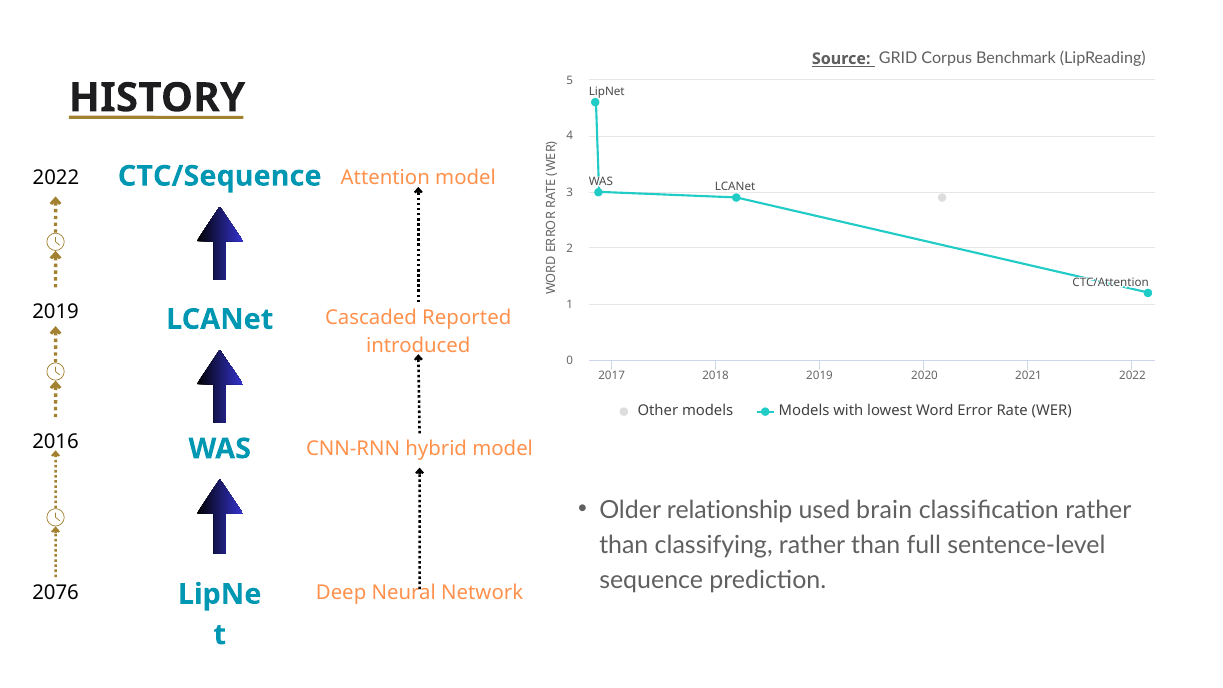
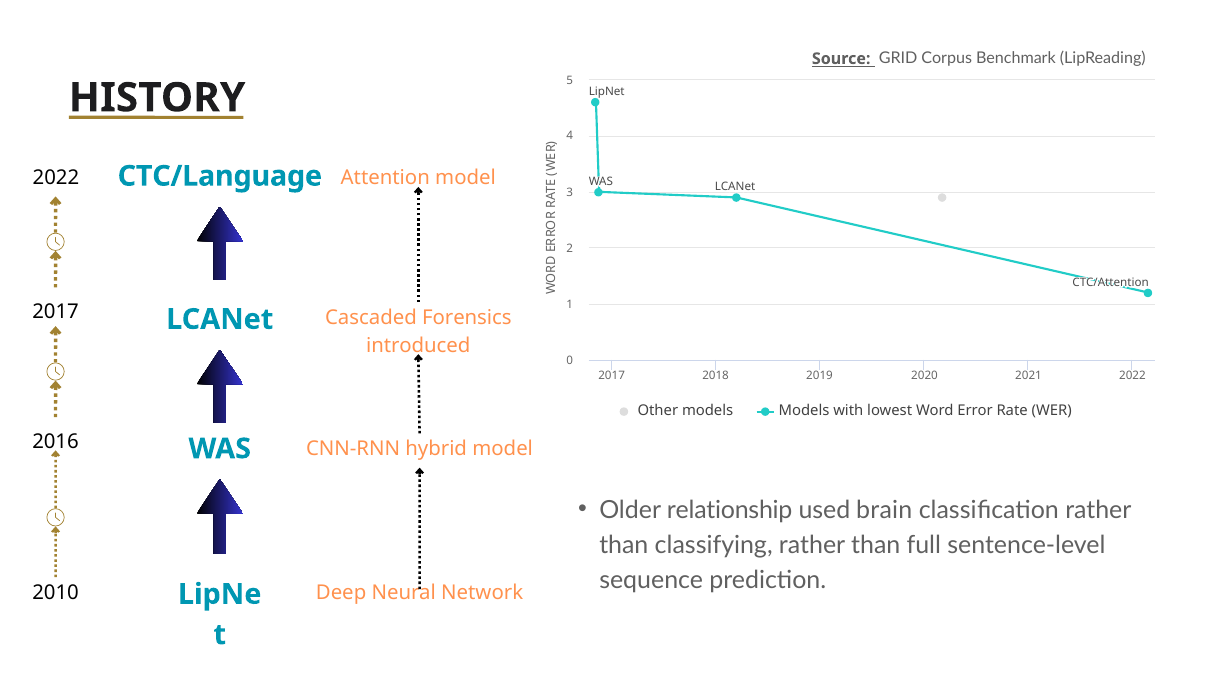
CTC/Sequence: CTC/Sequence -> CTC/Language
2019 at (56, 312): 2019 -> 2017
Reported: Reported -> Forensics
2076: 2076 -> 2010
